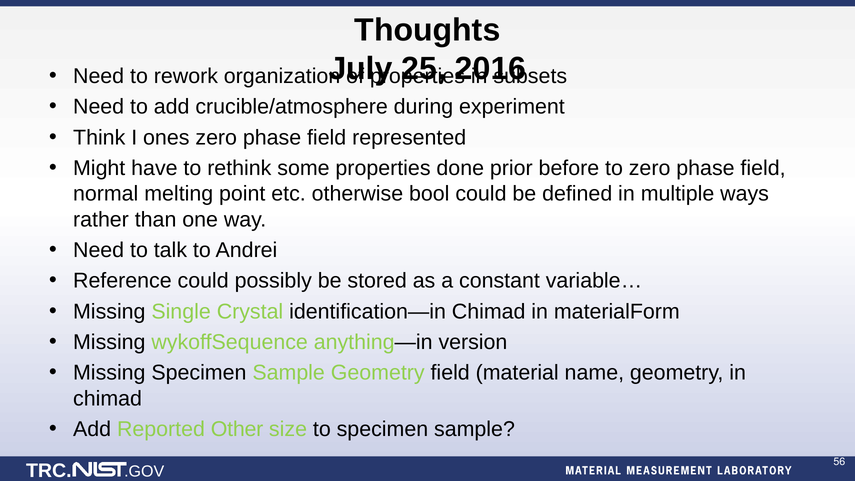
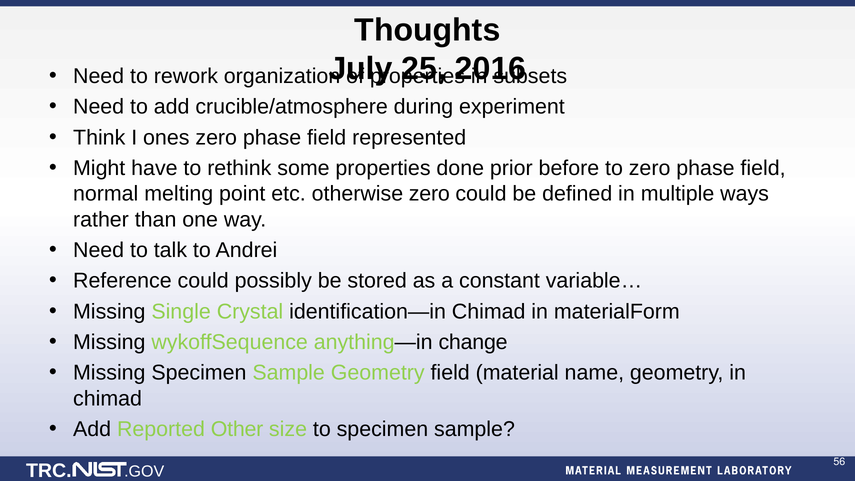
otherwise bool: bool -> zero
version: version -> change
